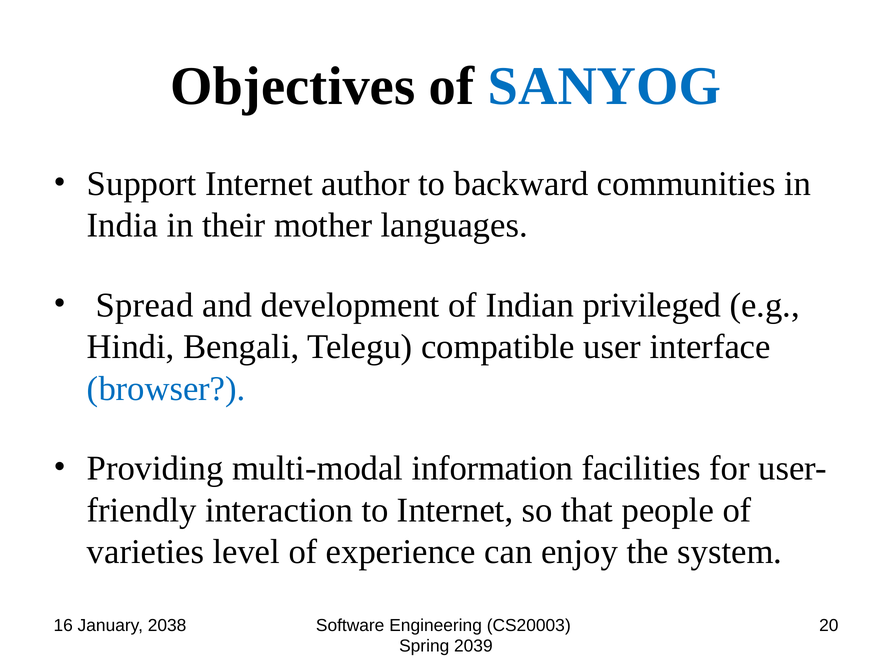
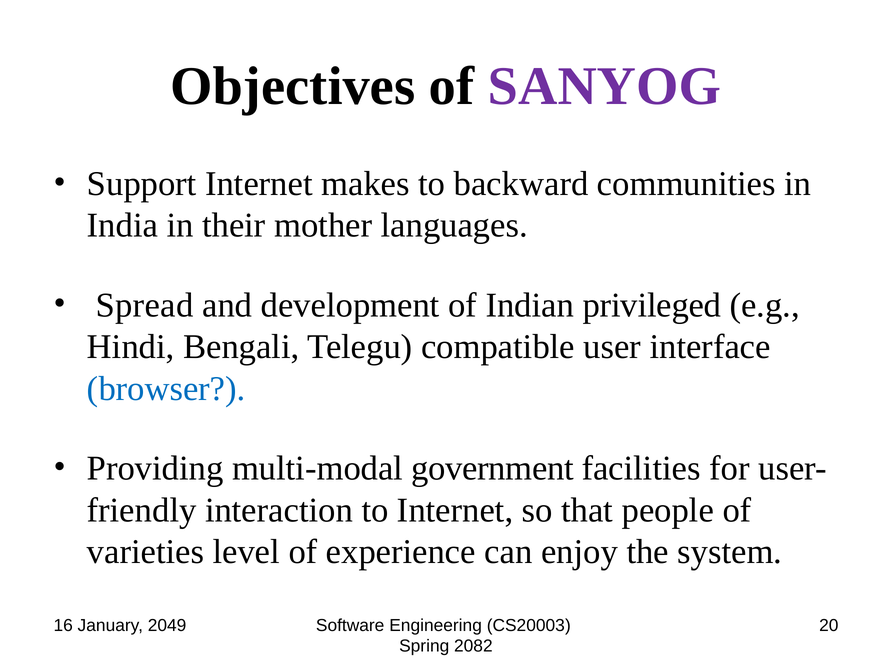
SANYOG colour: blue -> purple
author: author -> makes
information: information -> government
2038: 2038 -> 2049
2039: 2039 -> 2082
